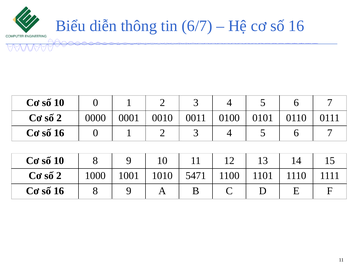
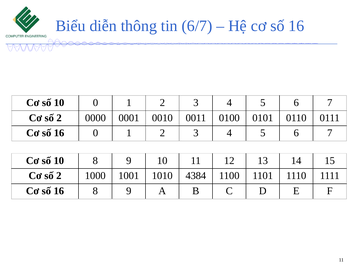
5471: 5471 -> 4384
